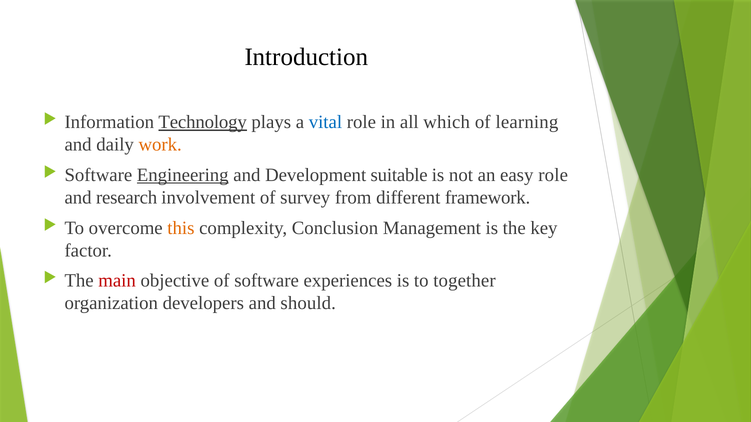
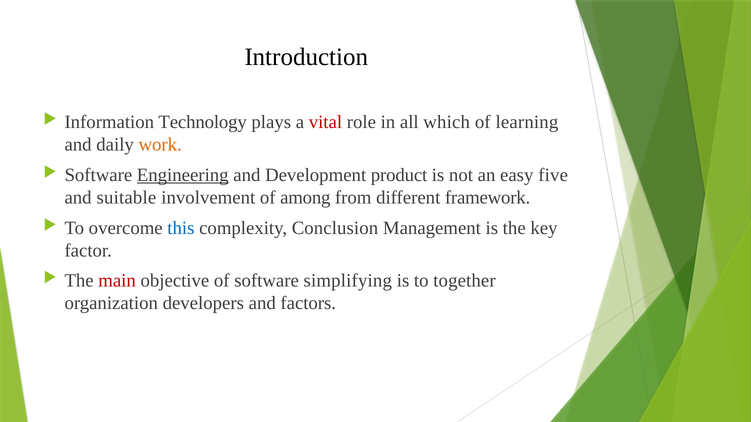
Technology underline: present -> none
vital colour: blue -> red
suitable: suitable -> product
easy role: role -> five
research: research -> suitable
survey: survey -> among
this colour: orange -> blue
experiences: experiences -> simplifying
should: should -> factors
